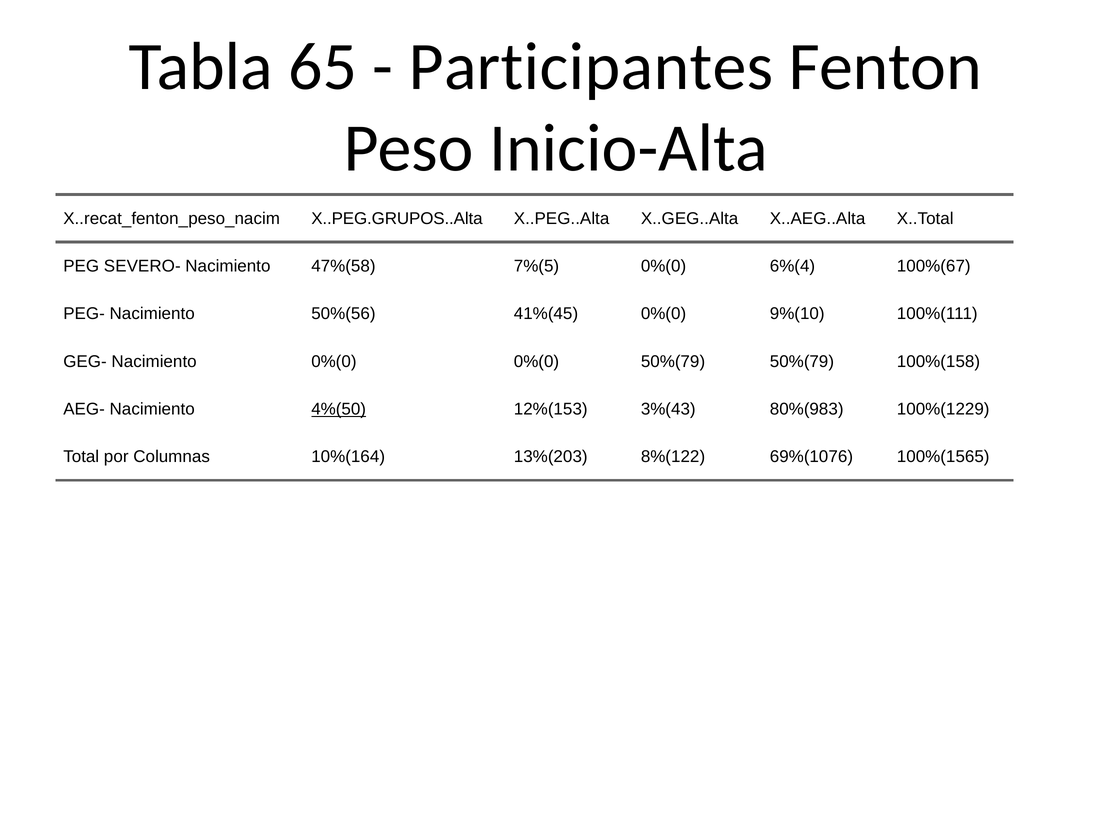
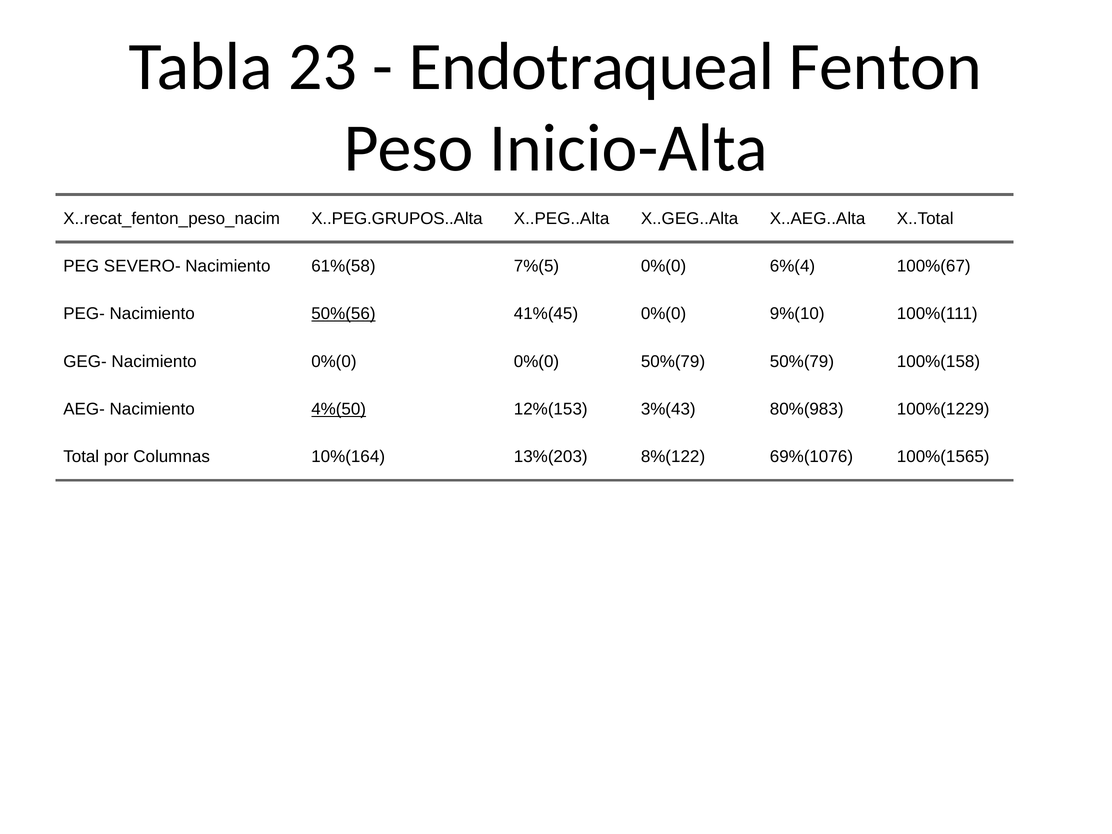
65: 65 -> 23
Participantes: Participantes -> Endotraqueal
47%(58: 47%(58 -> 61%(58
50%(56 underline: none -> present
